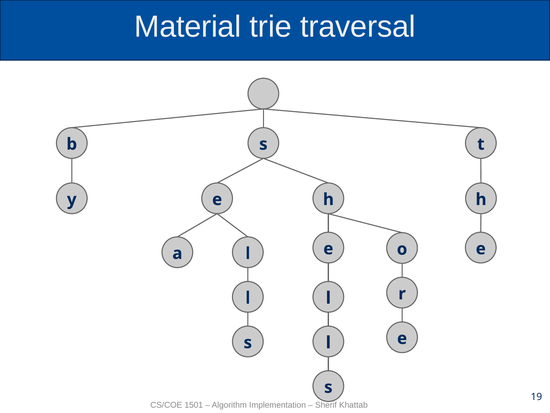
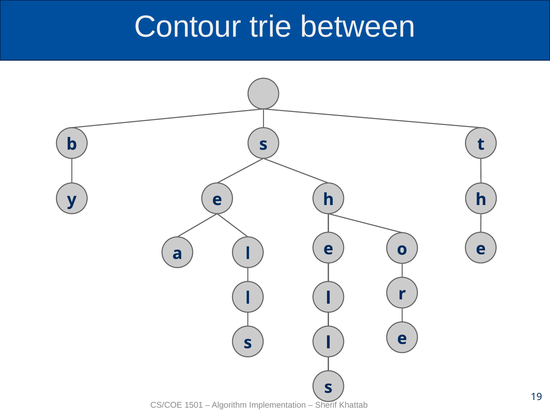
Material: Material -> Contour
traversal: traversal -> between
